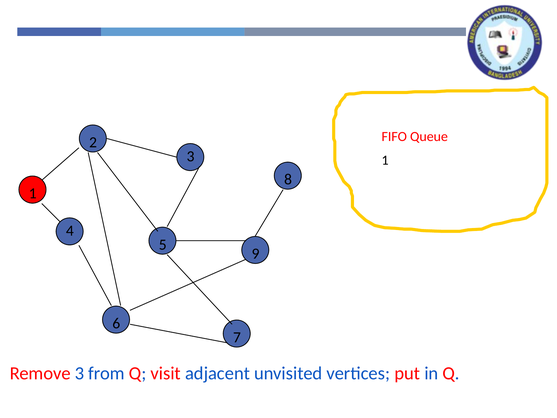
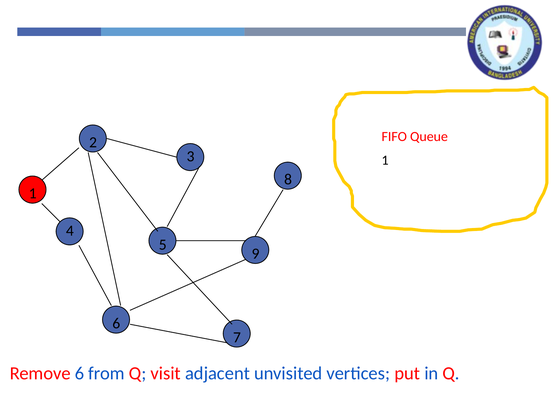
Remove 3: 3 -> 6
